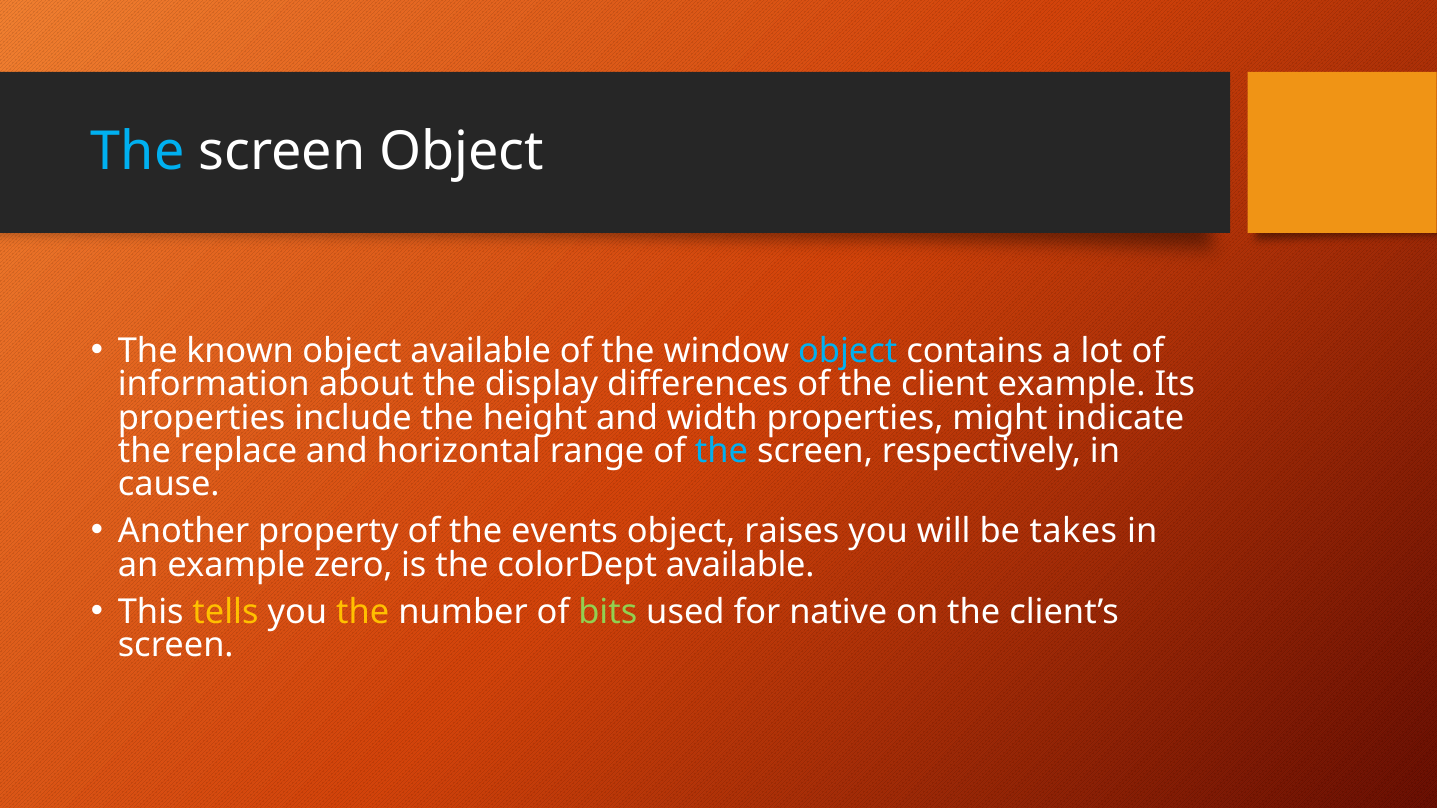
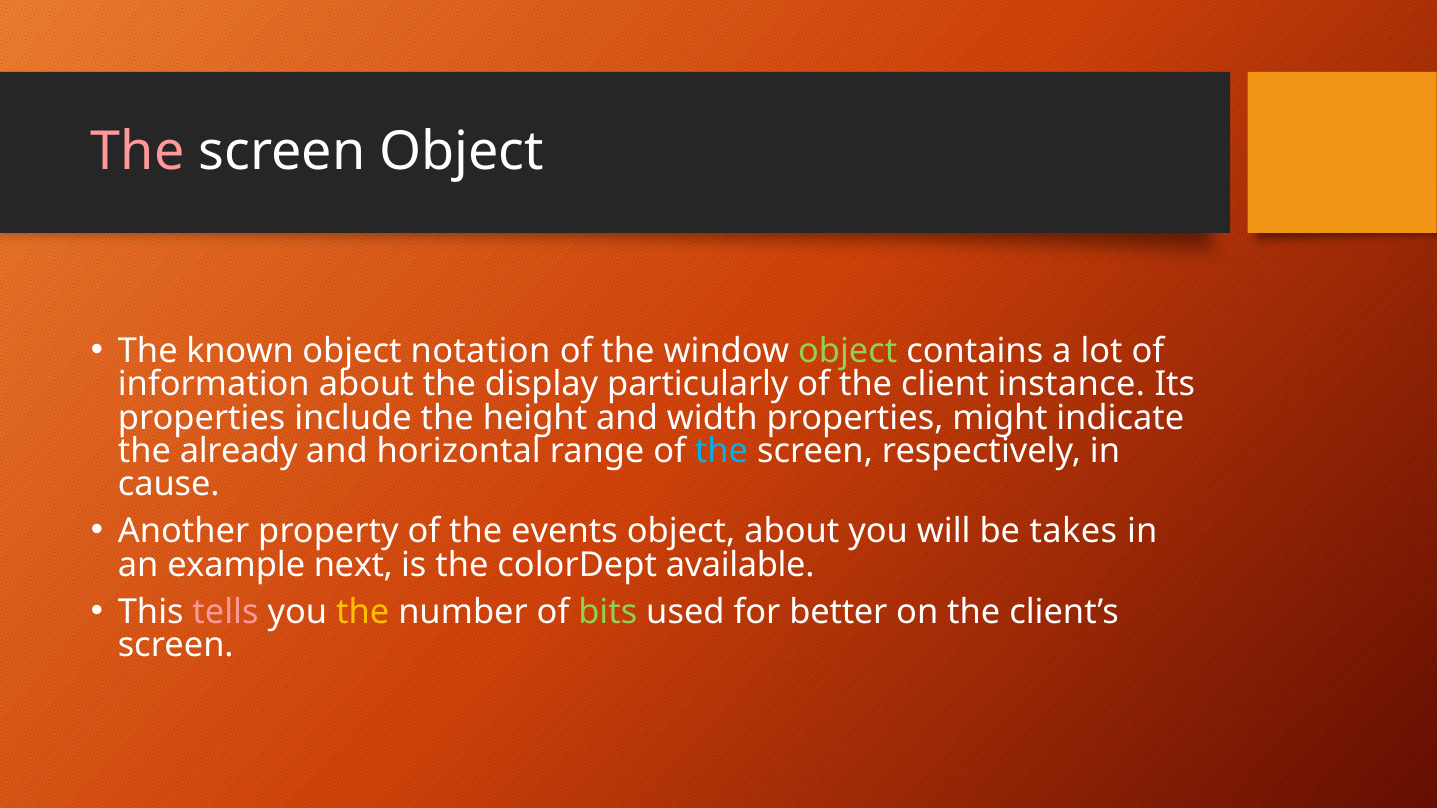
The at (138, 152) colour: light blue -> pink
object available: available -> notation
object at (848, 351) colour: light blue -> light green
differences: differences -> particularly
client example: example -> instance
replace: replace -> already
object raises: raises -> about
zero: zero -> next
tells colour: yellow -> pink
native: native -> better
